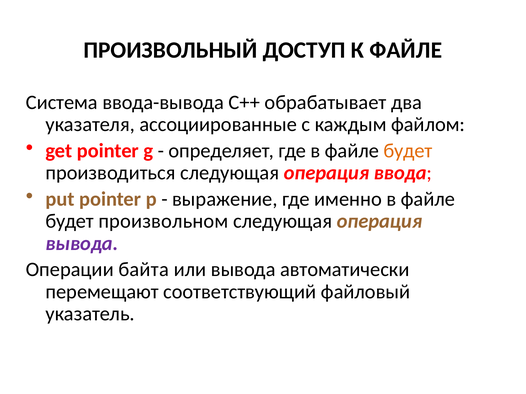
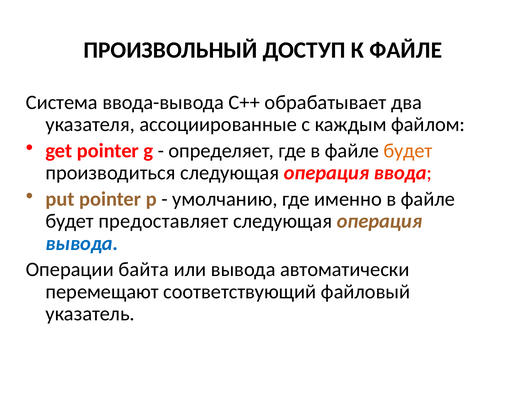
выражение: выражение -> умолчанию
произвольном: произвольном -> предоставляет
вывода at (82, 244) colour: purple -> blue
